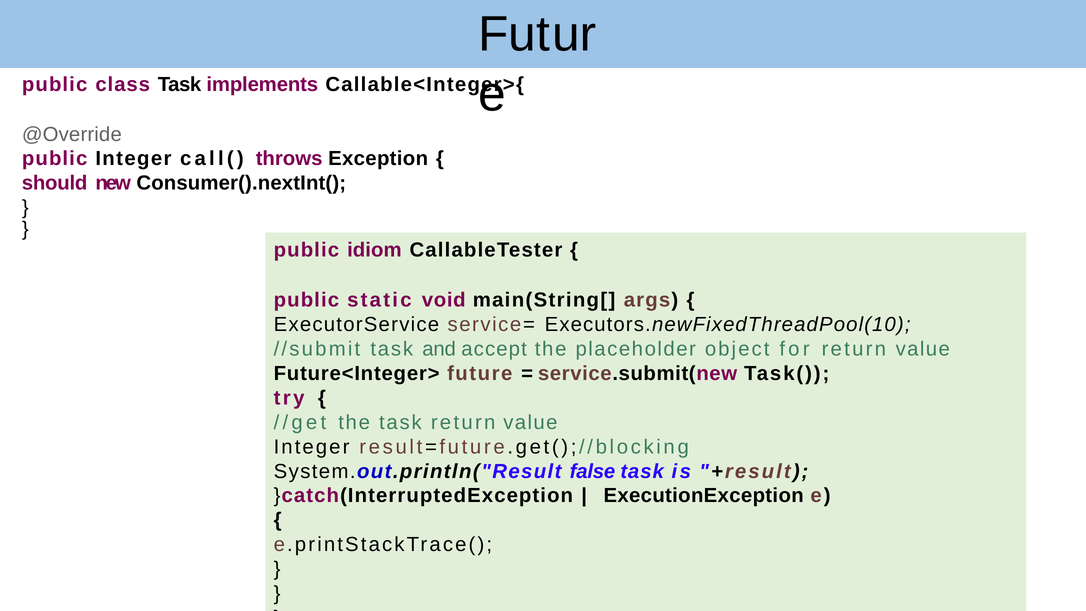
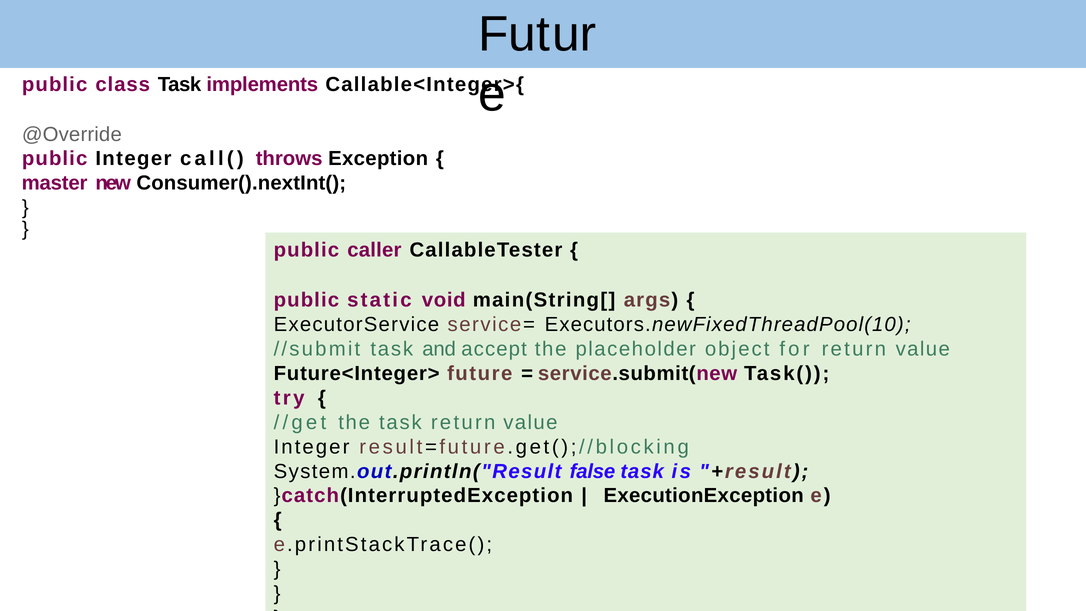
should: should -> master
idiom: idiom -> caller
